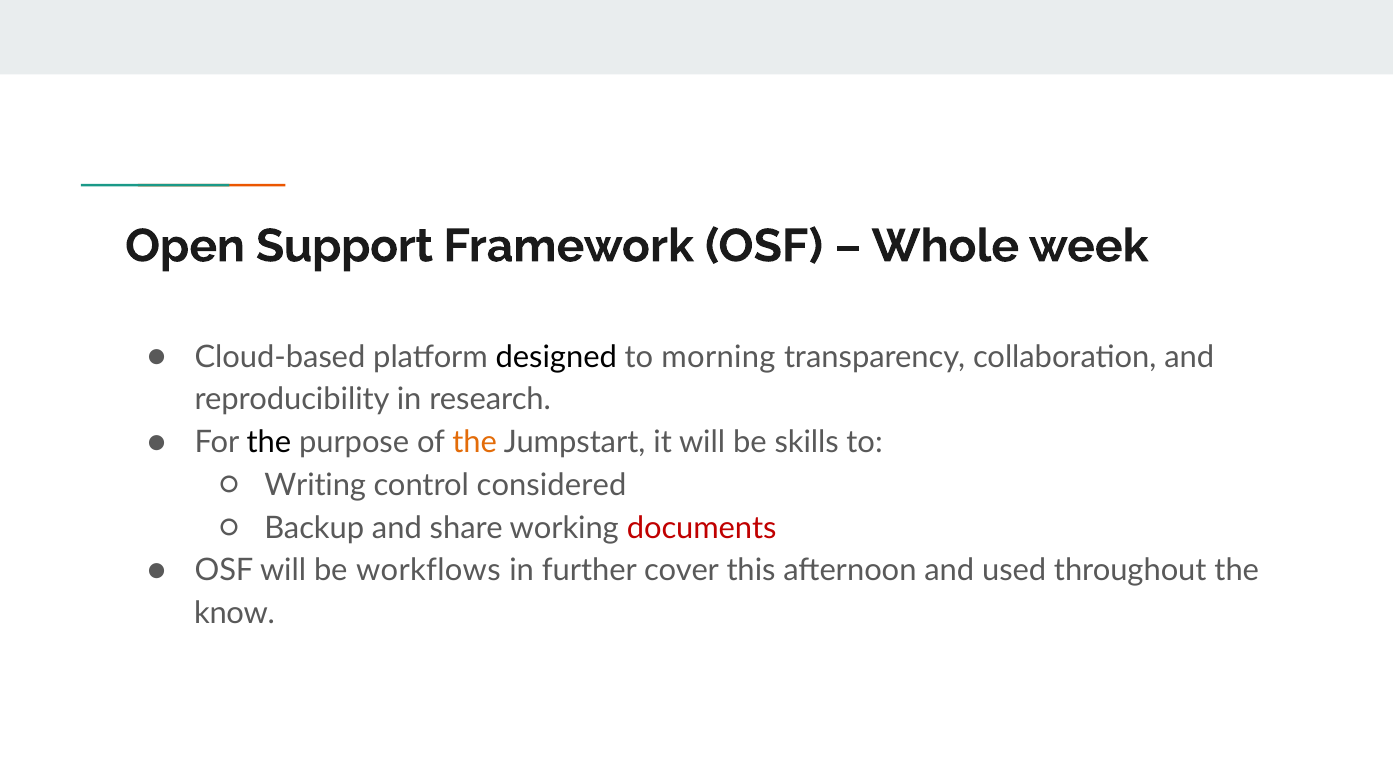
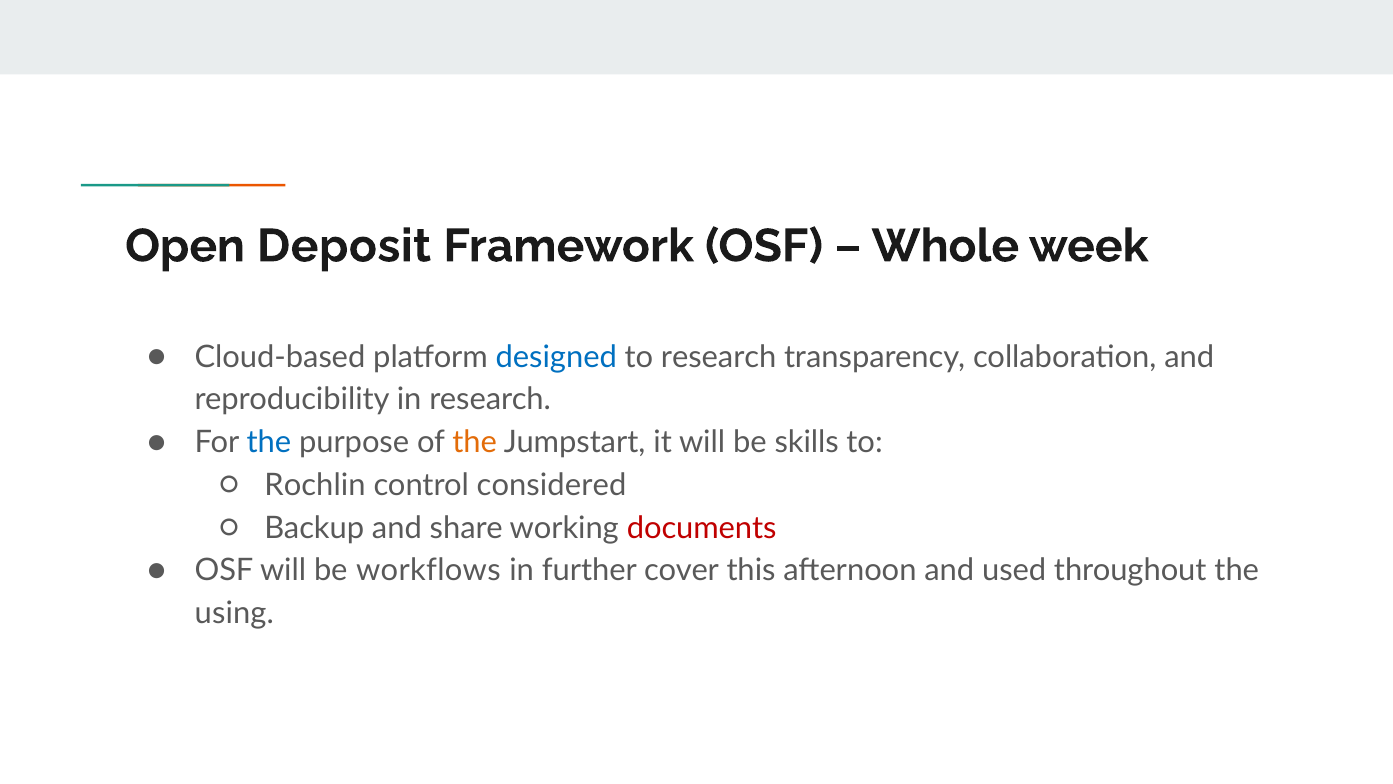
Support: Support -> Deposit
designed colour: black -> blue
to morning: morning -> research
the at (269, 442) colour: black -> blue
Writing: Writing -> Rochlin
know: know -> using
